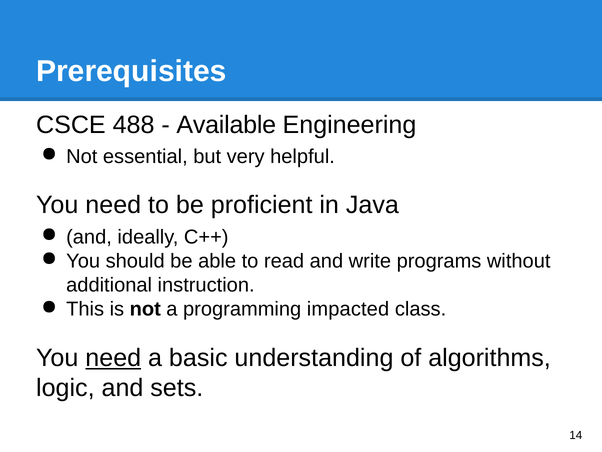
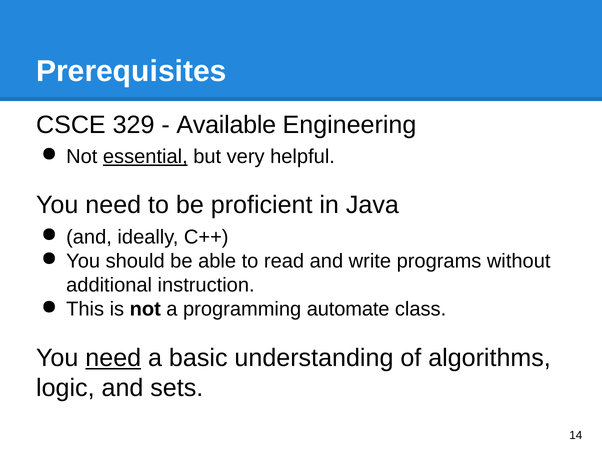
488: 488 -> 329
essential underline: none -> present
impacted: impacted -> automate
